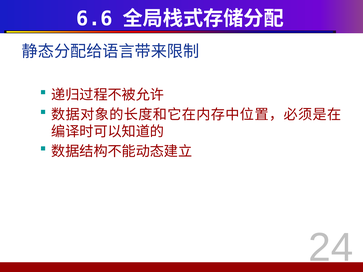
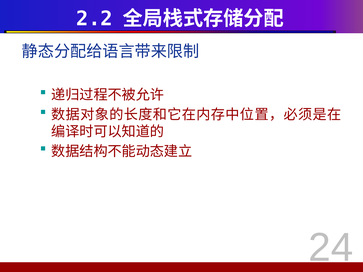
6.6: 6.6 -> 2.2
